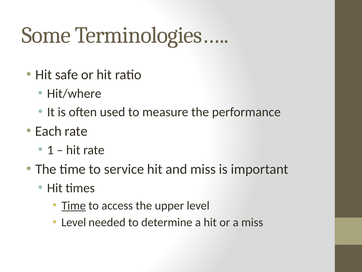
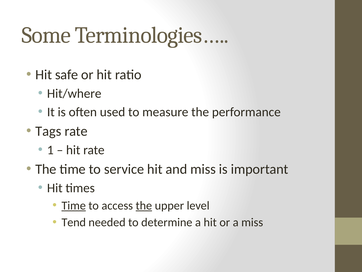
Each: Each -> Tags
the at (144, 205) underline: none -> present
Level at (74, 222): Level -> Tend
